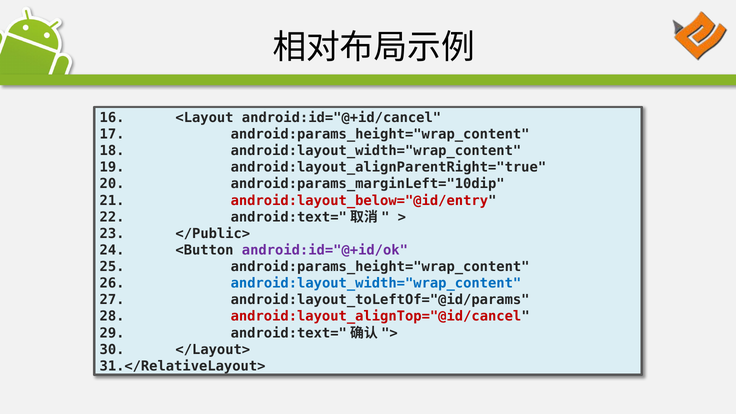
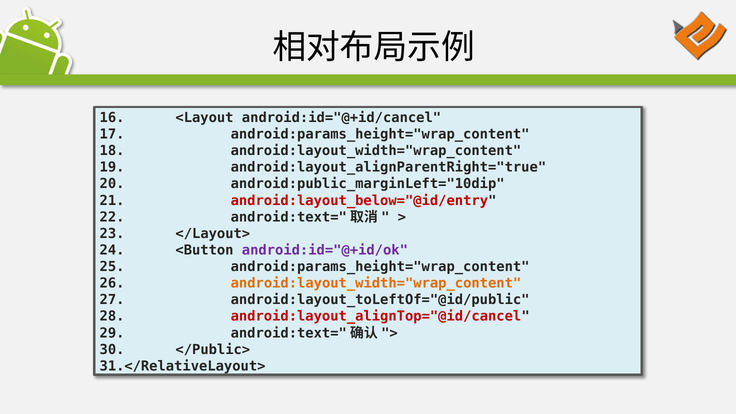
android:params_marginLeft="10dip: android:params_marginLeft="10dip -> android:public_marginLeft="10dip
</Public>: </Public> -> </Layout>
android:layout_width="wrap_content at (376, 283) colour: blue -> orange
android:layout_toLeftOf="@id/params: android:layout_toLeftOf="@id/params -> android:layout_toLeftOf="@id/public
</Layout>: </Layout> -> </Public>
